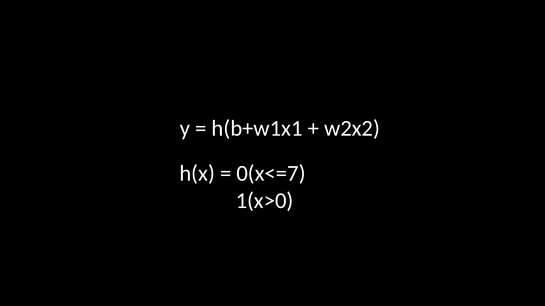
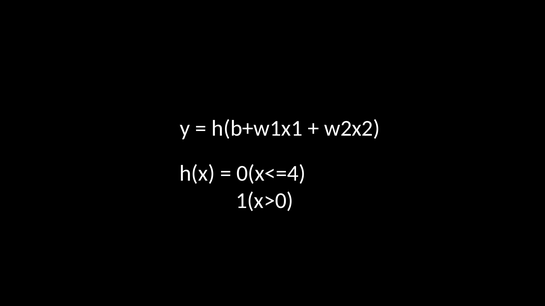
0(x<=7: 0(x<=7 -> 0(x<=4
